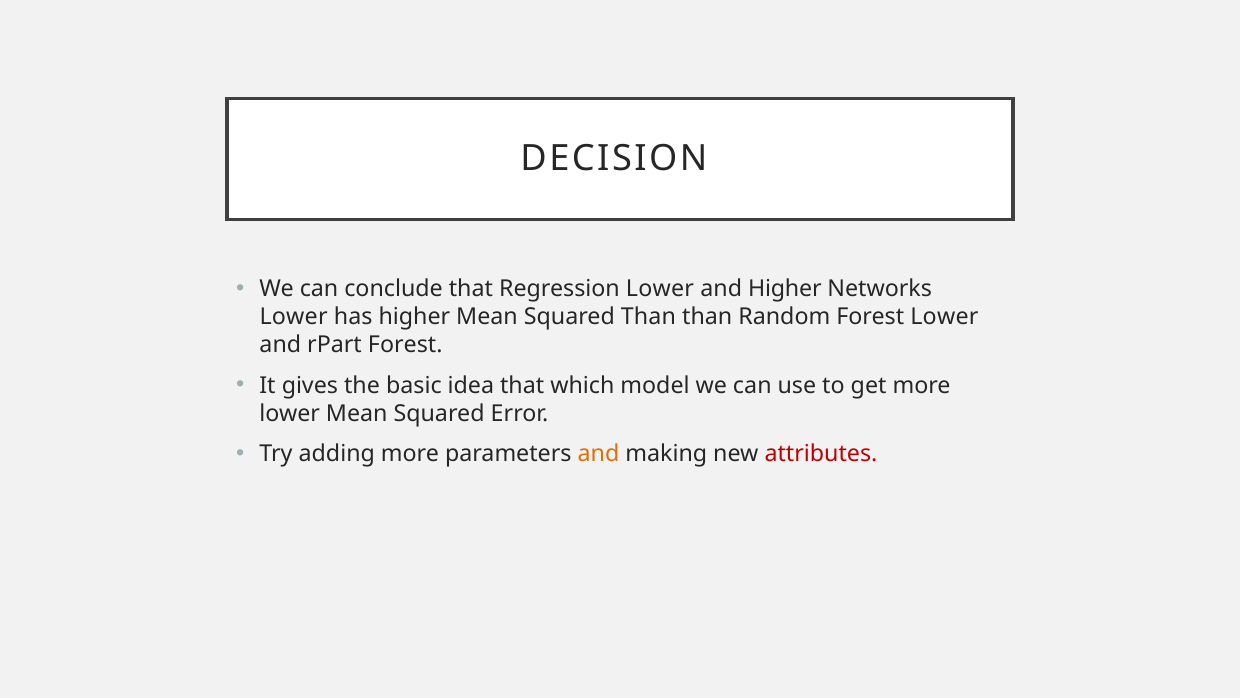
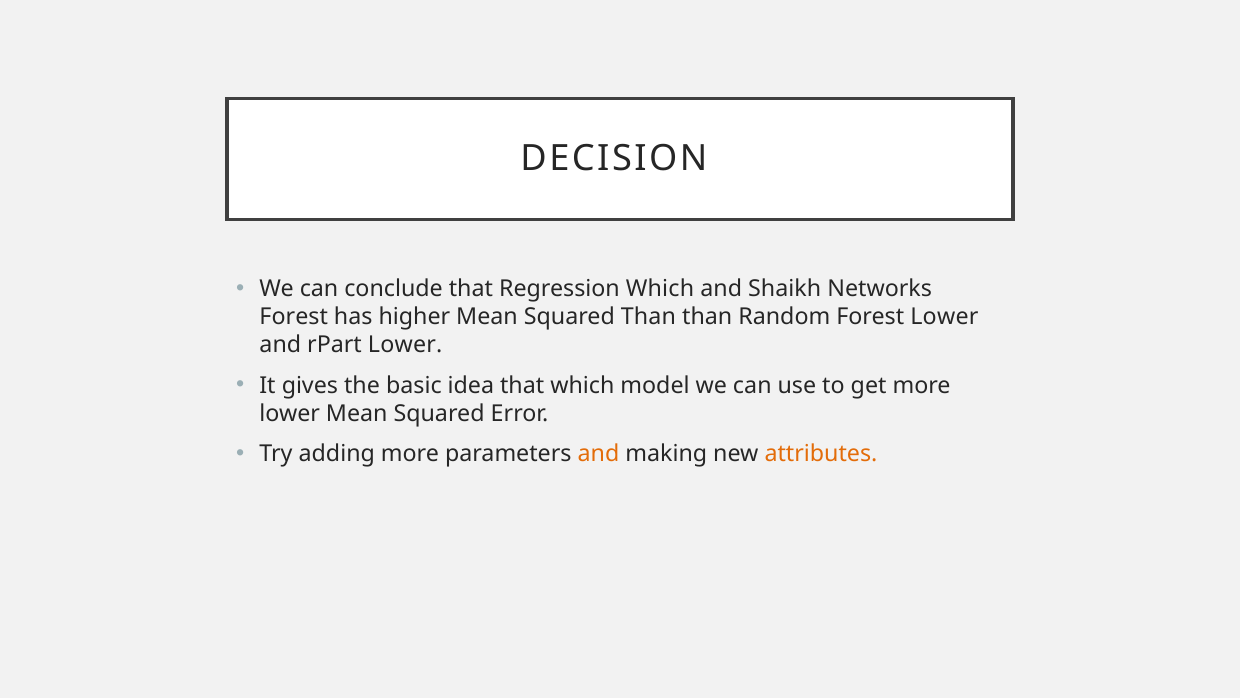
Regression Lower: Lower -> Which
and Higher: Higher -> Shaikh
Lower at (294, 316): Lower -> Forest
rPart Forest: Forest -> Lower
attributes colour: red -> orange
